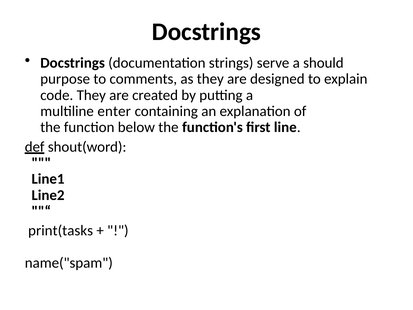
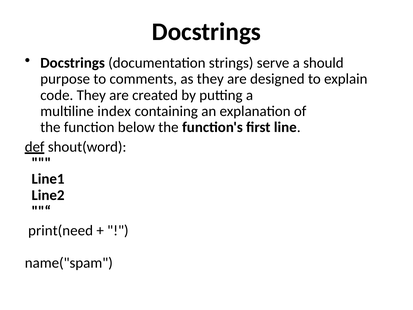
enter: enter -> index
print(tasks: print(tasks -> print(need
